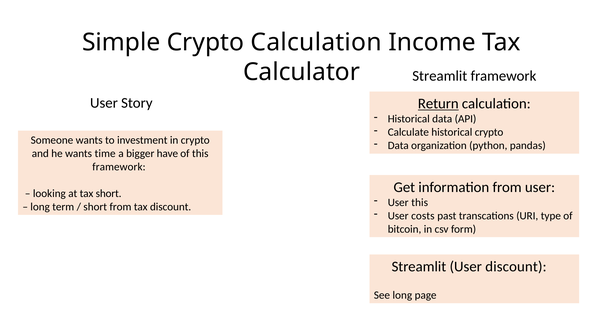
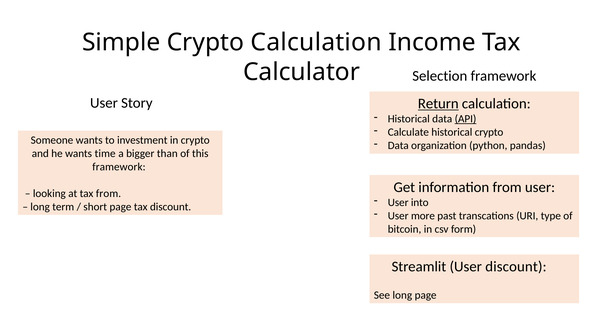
Streamlit at (440, 76): Streamlit -> Selection
API underline: none -> present
have: have -> than
tax short: short -> from
User this: this -> into
short from: from -> page
costs: costs -> more
